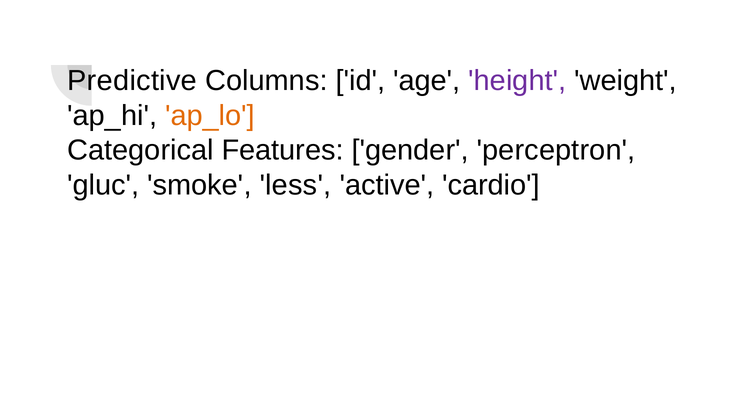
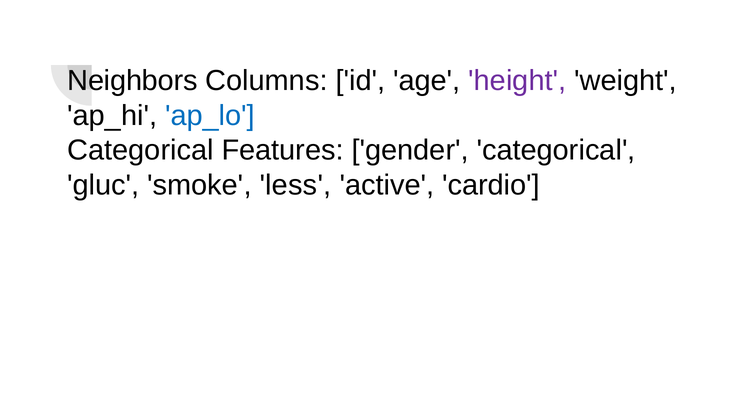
Predictive: Predictive -> Neighbors
ap_lo colour: orange -> blue
gender perceptron: perceptron -> categorical
